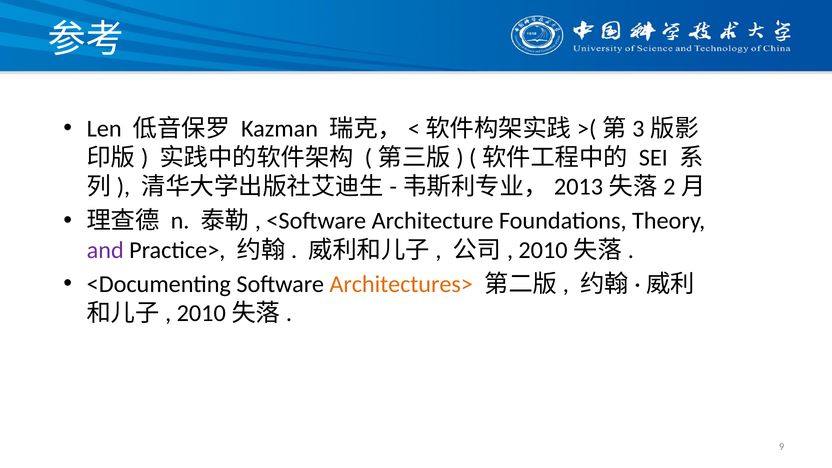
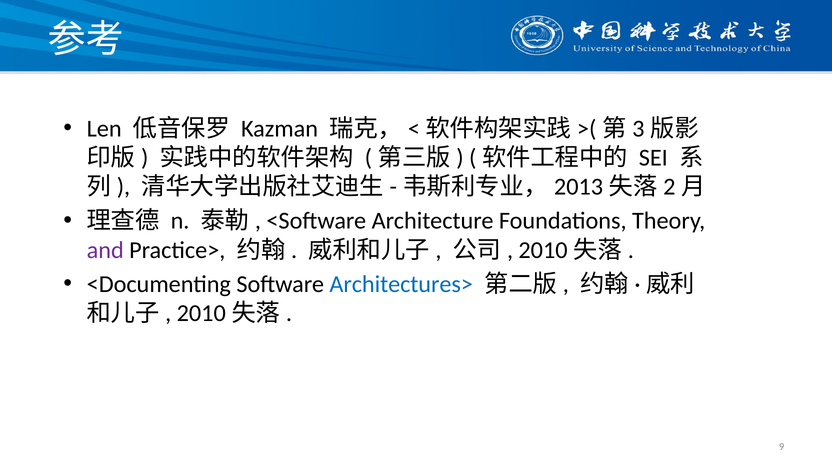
Architectures> colour: orange -> blue
